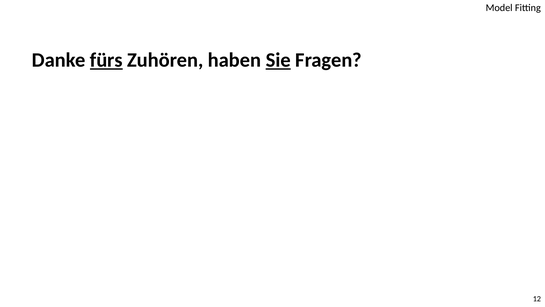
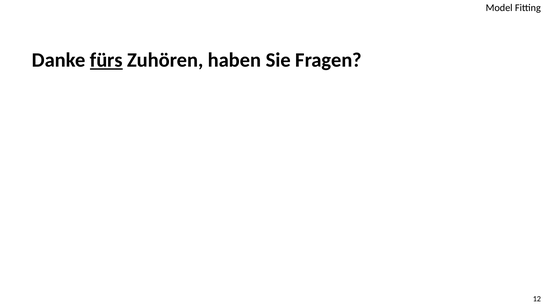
Sie underline: present -> none
